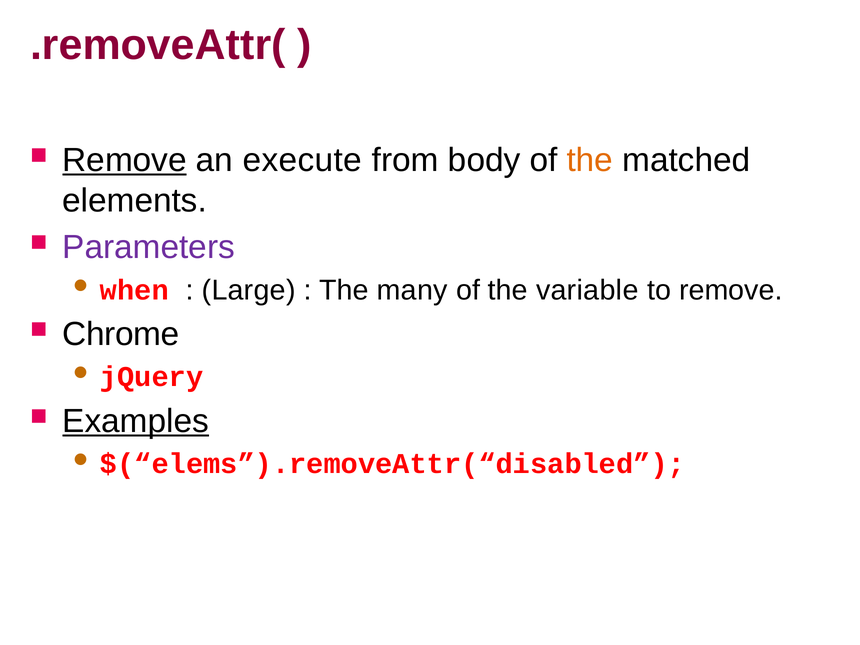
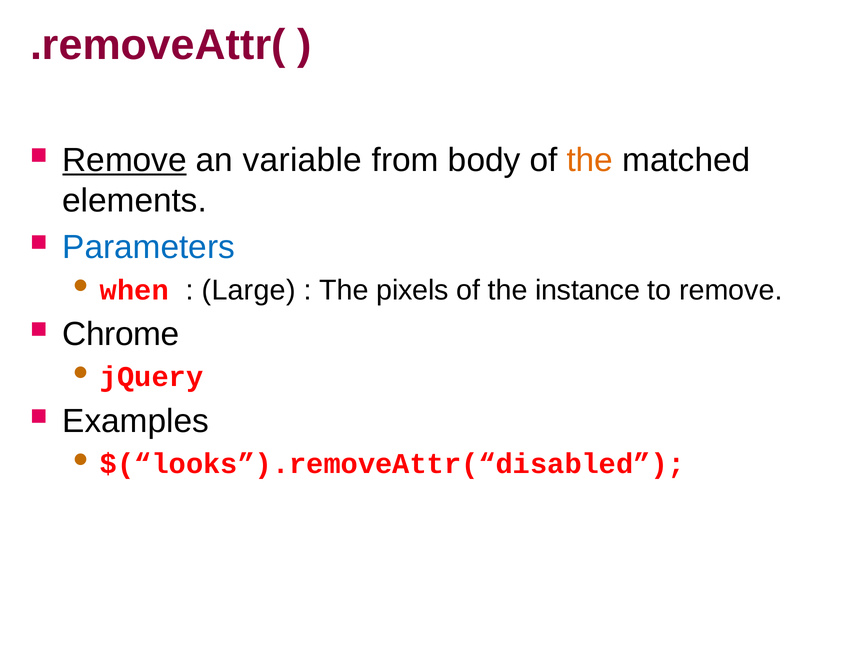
execute: execute -> variable
Parameters colour: purple -> blue
many: many -> pixels
variable: variable -> instance
Examples underline: present -> none
$(“elems”).removeAttr(“disabled: $(“elems”).removeAttr(“disabled -> $(“looks”).removeAttr(“disabled
